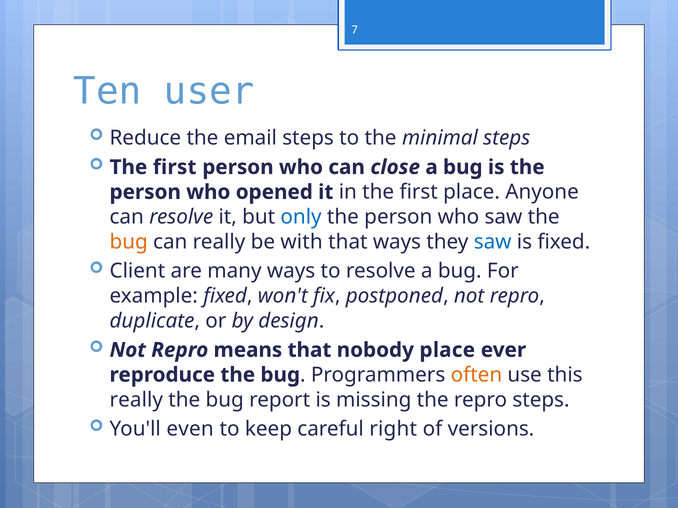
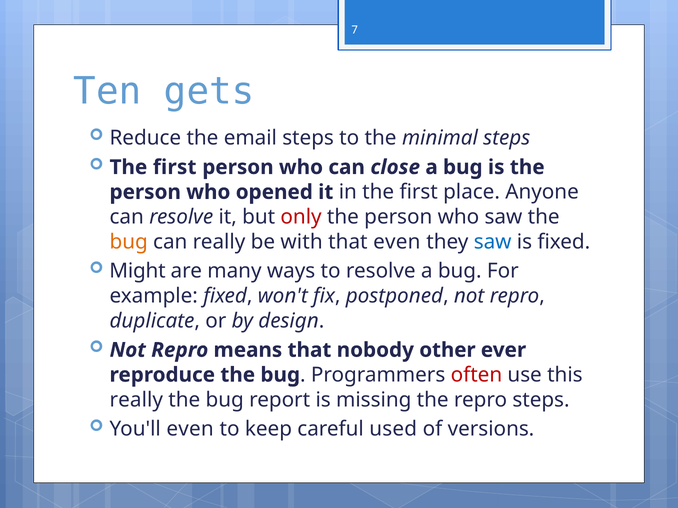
user: user -> gets
only colour: blue -> red
that ways: ways -> even
Client: Client -> Might
nobody place: place -> other
often colour: orange -> red
right: right -> used
